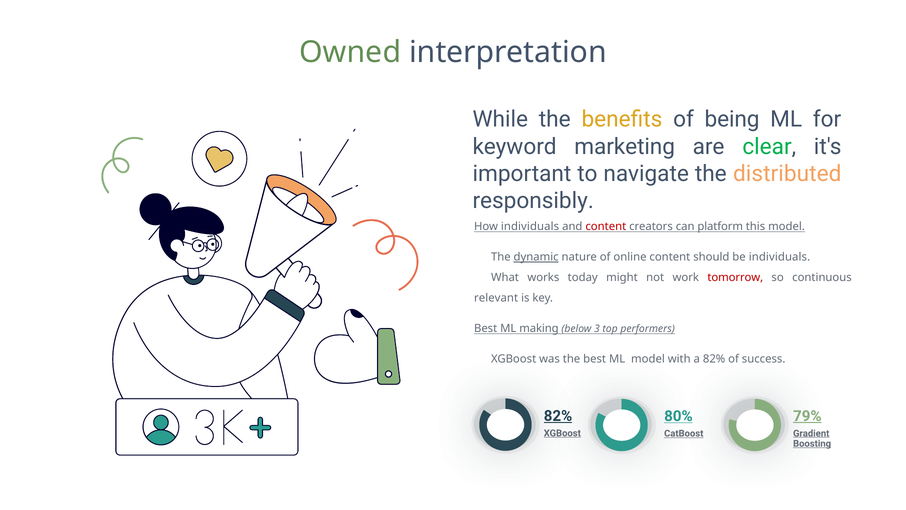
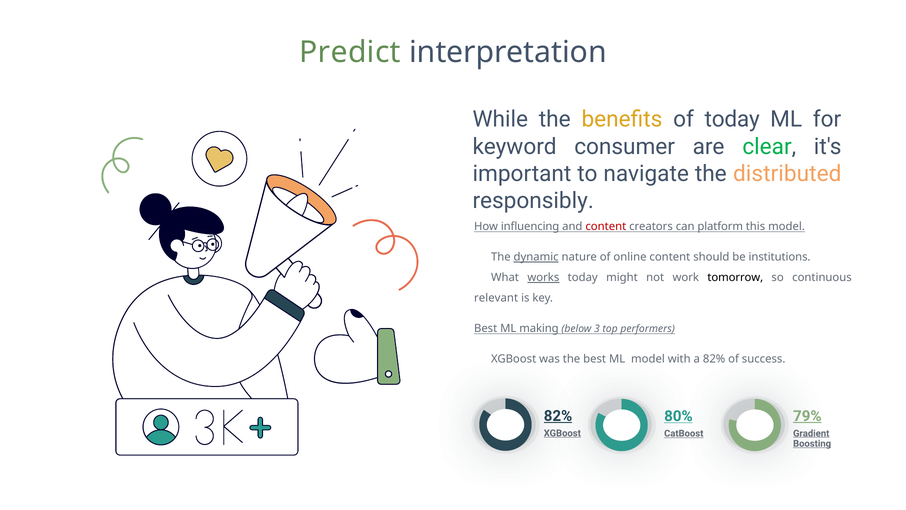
Owned: Owned -> Predict
of being: being -> today
marketing: marketing -> consumer
How individuals: individuals -> influencing
be individuals: individuals -> institutions
works underline: none -> present
tomorrow colour: red -> black
